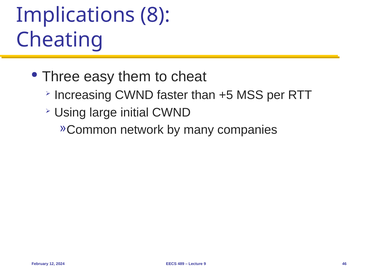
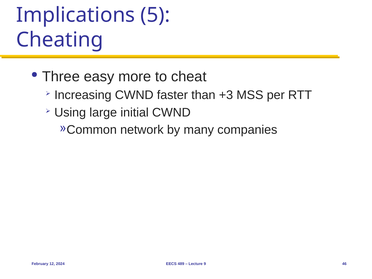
8: 8 -> 5
them: them -> more
+5: +5 -> +3
